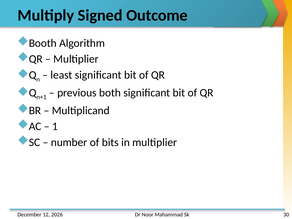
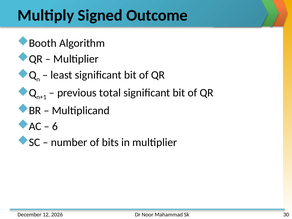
both: both -> total
1: 1 -> 6
